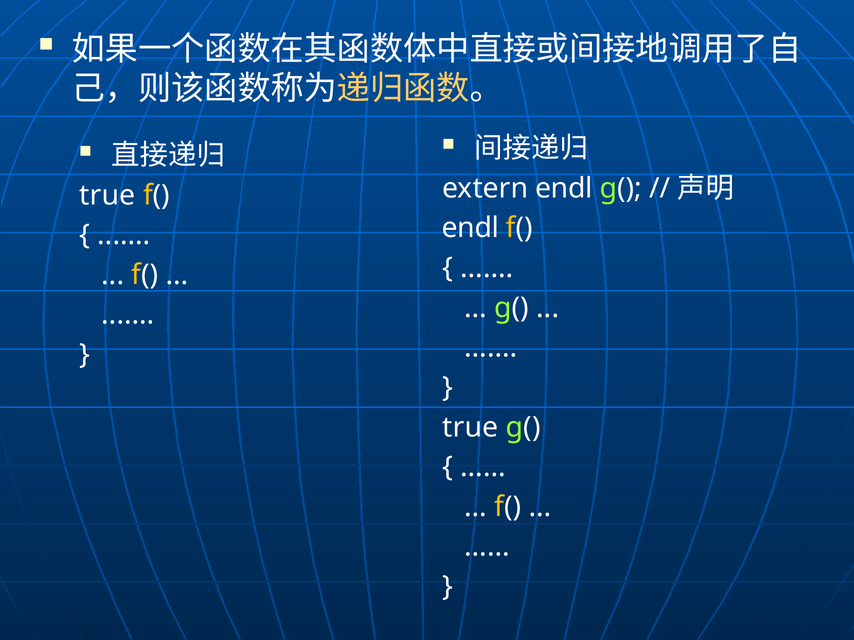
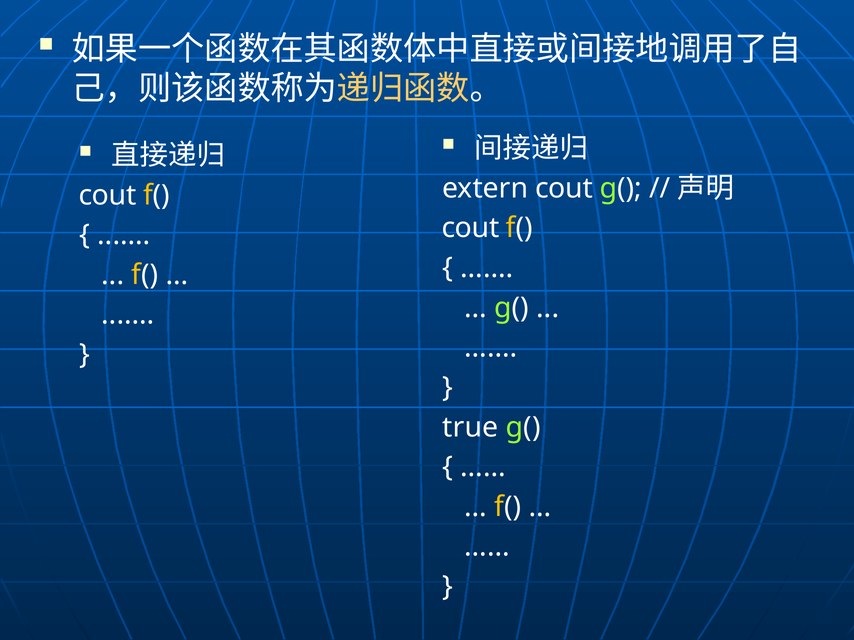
extern endl: endl -> cout
true at (107, 195): true -> cout
endl at (470, 228): endl -> cout
